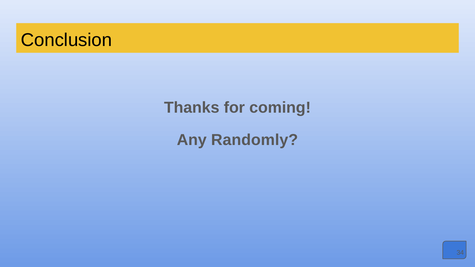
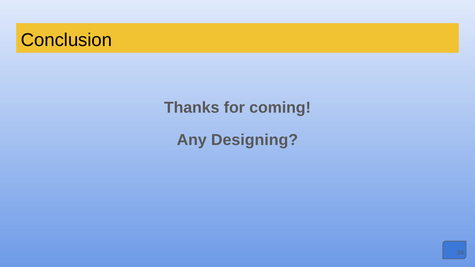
Randomly: Randomly -> Designing
